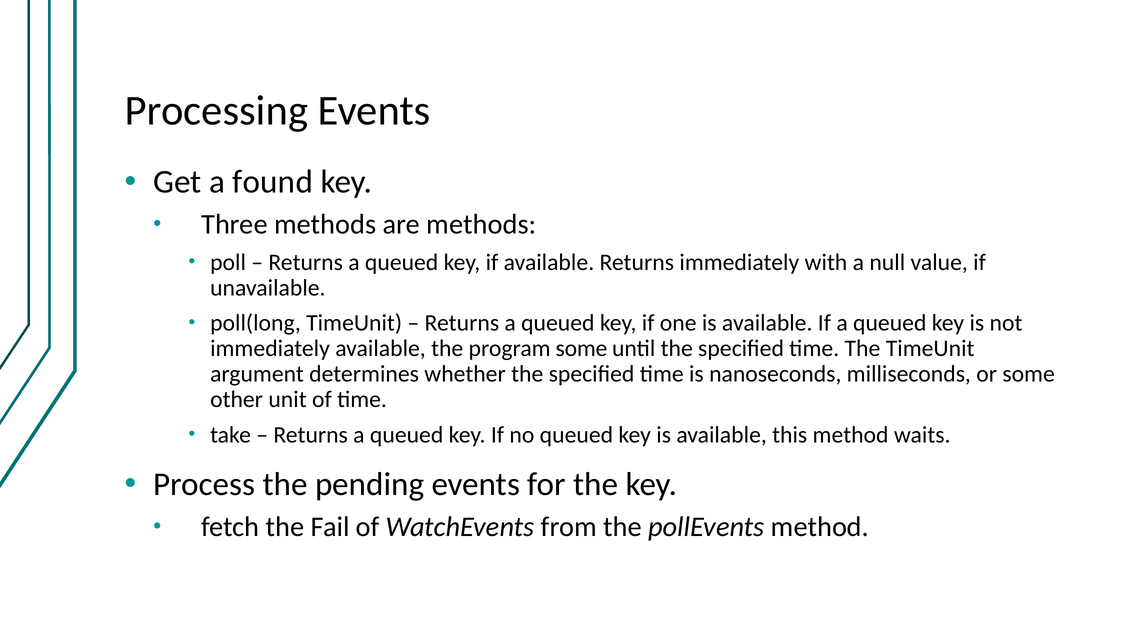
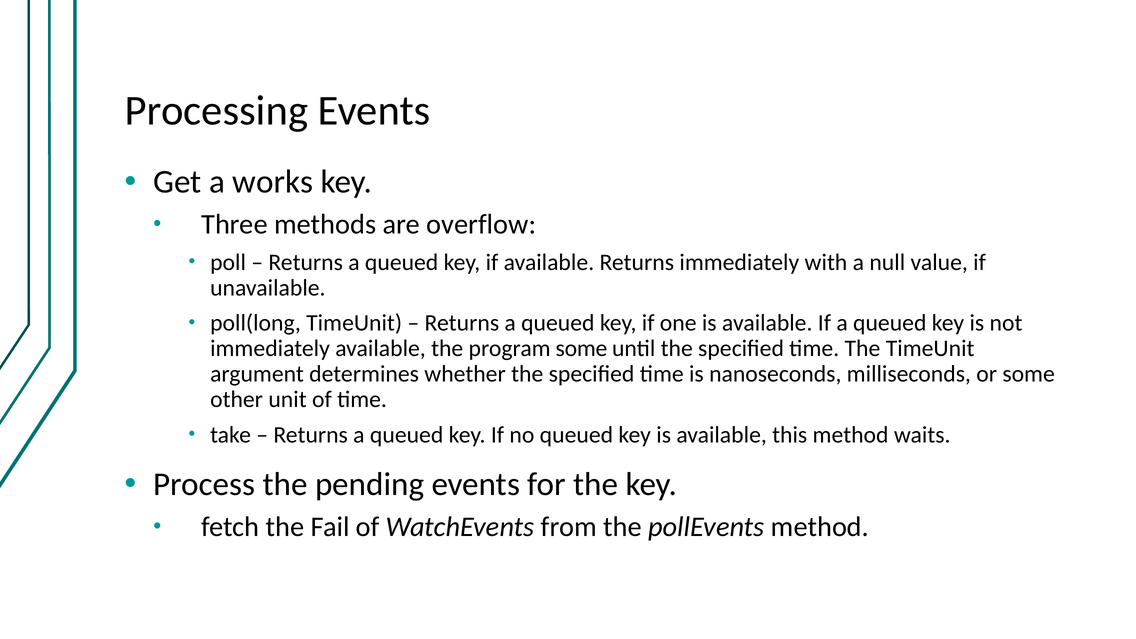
found: found -> works
are methods: methods -> overflow
